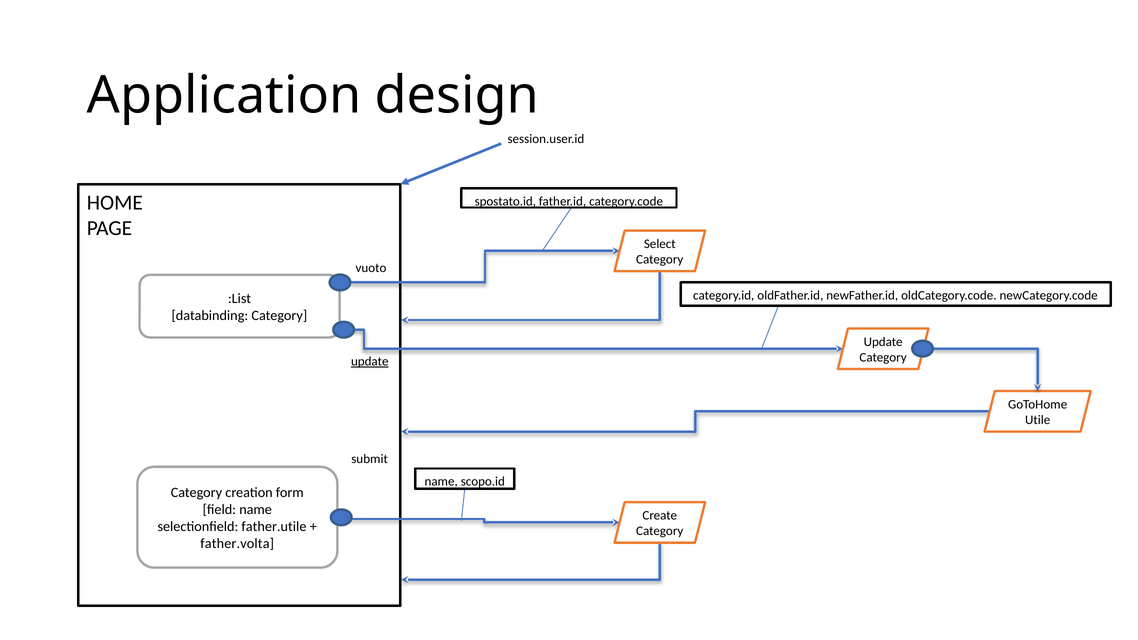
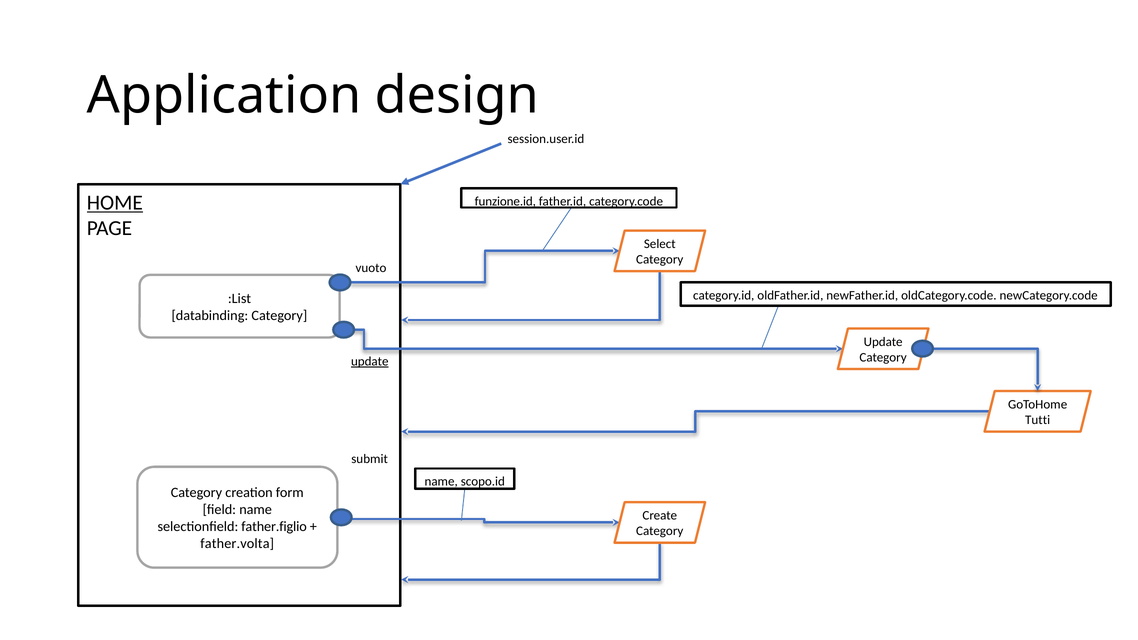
HOME underline: none -> present
spostato.id: spostato.id -> funzione.id
Utile: Utile -> Tutti
father.utile: father.utile -> father.figlio
